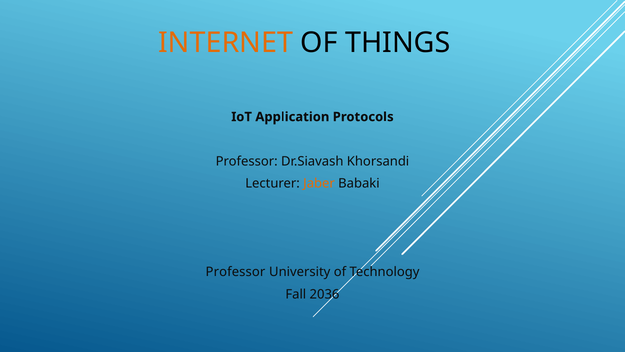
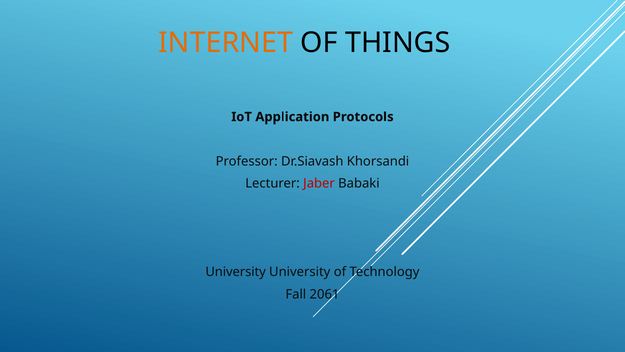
Jaber colour: orange -> red
Professor at (235, 272): Professor -> University
2036: 2036 -> 2061
